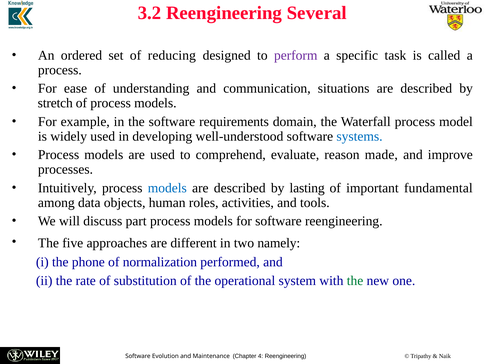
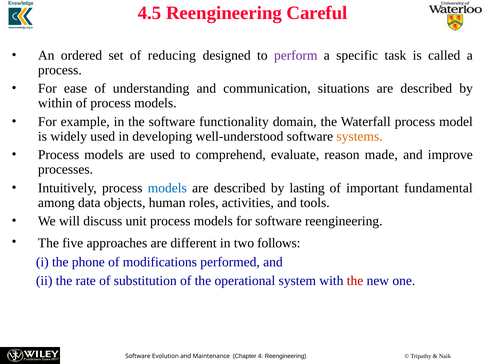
3.2: 3.2 -> 4.5
Several: Several -> Careful
stretch: stretch -> within
requirements: requirements -> functionality
systems colour: blue -> orange
part: part -> unit
namely: namely -> follows
normalization: normalization -> modifications
the at (355, 281) colour: green -> red
